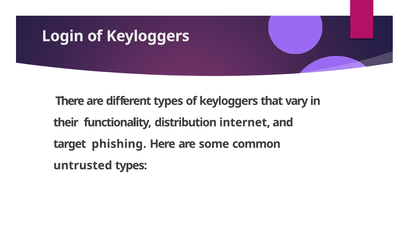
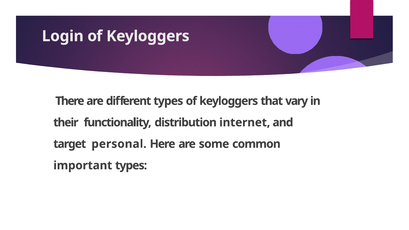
phishing: phishing -> personal
untrusted: untrusted -> important
